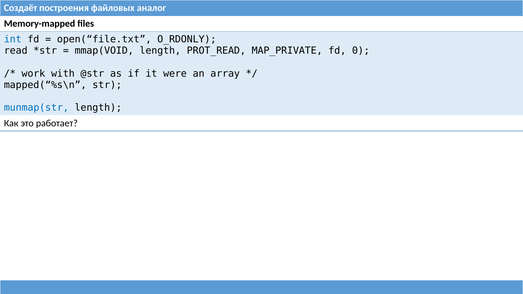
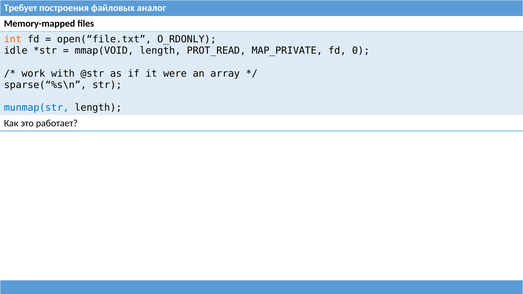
Создаёт: Создаёт -> Требует
int colour: blue -> orange
read: read -> idle
mapped(“%s\n: mapped(“%s\n -> sparse(“%s\n
